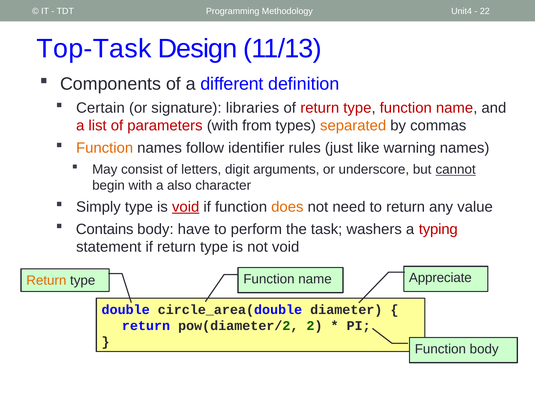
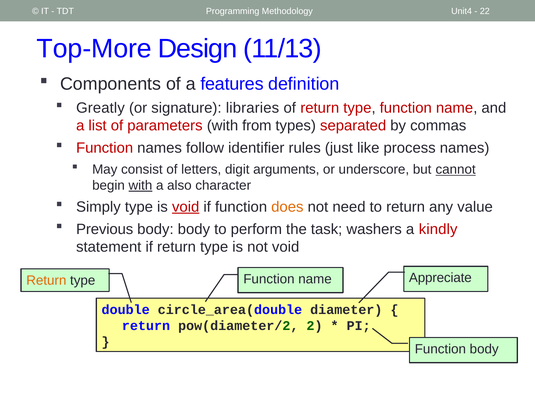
Top-Task: Top-Task -> Top-More
different: different -> features
Certain: Certain -> Greatly
separated colour: orange -> red
Function at (105, 148) colour: orange -> red
warning: warning -> process
with at (140, 185) underline: none -> present
Contains: Contains -> Previous
body have: have -> body
typing: typing -> kindly
